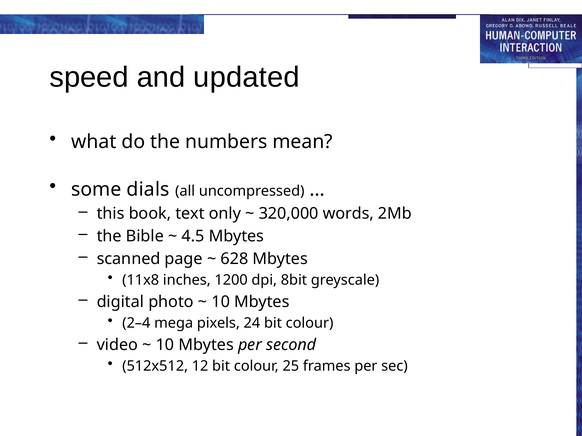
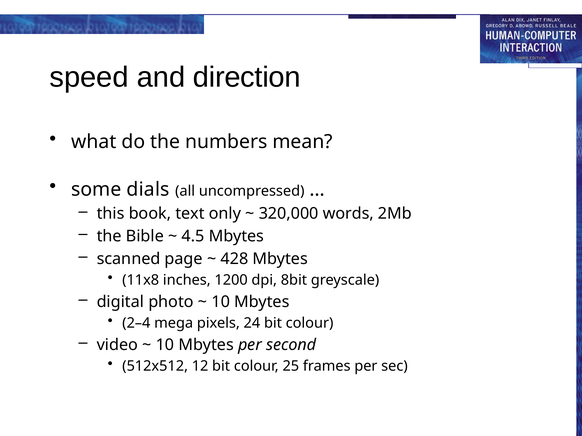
updated: updated -> direction
628: 628 -> 428
